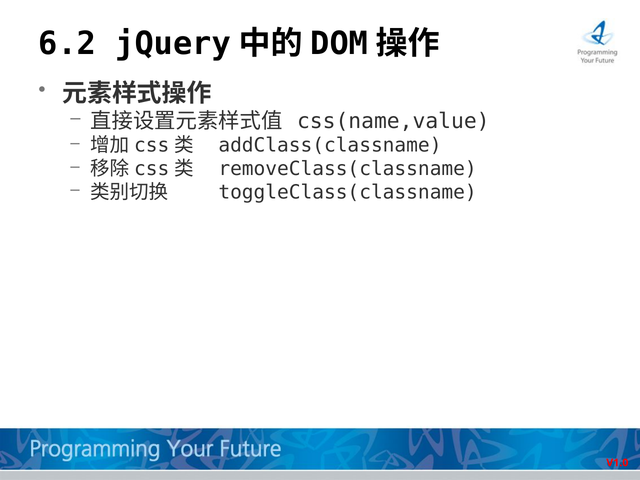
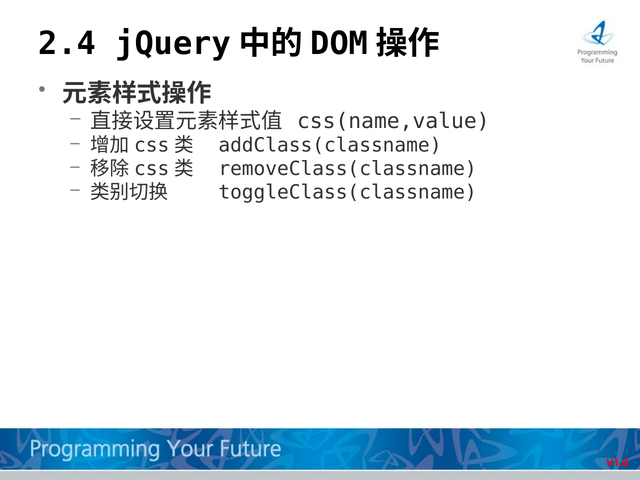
6.2: 6.2 -> 2.4
